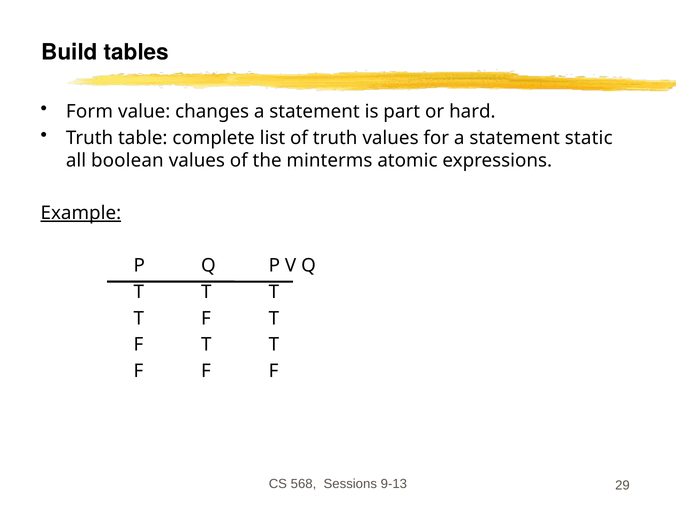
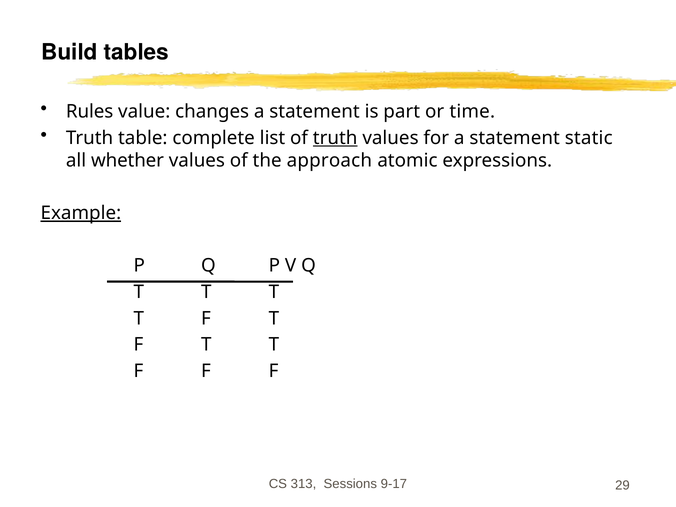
Form: Form -> Rules
hard: hard -> time
truth at (335, 138) underline: none -> present
boolean: boolean -> whether
minterms: minterms -> approach
568: 568 -> 313
9-13: 9-13 -> 9-17
